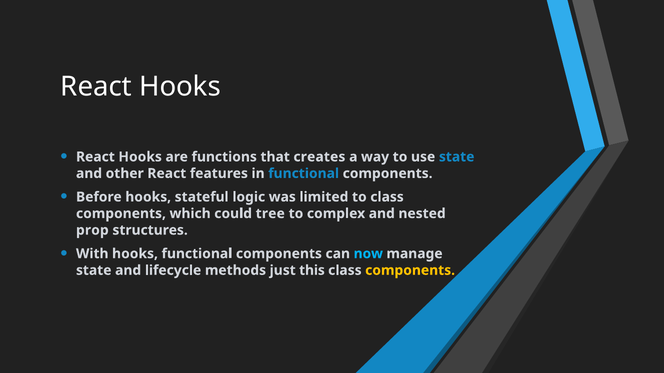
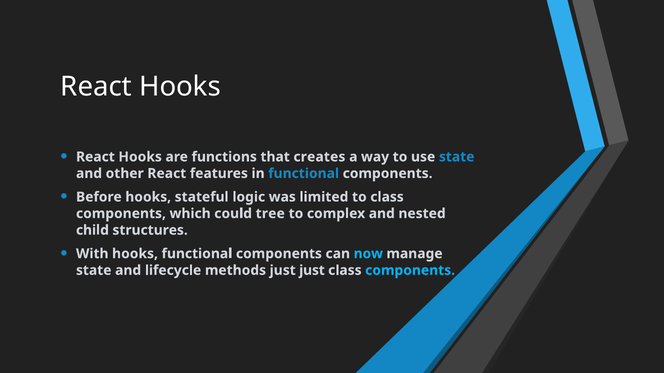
prop: prop -> child
just this: this -> just
components at (410, 271) colour: yellow -> light blue
